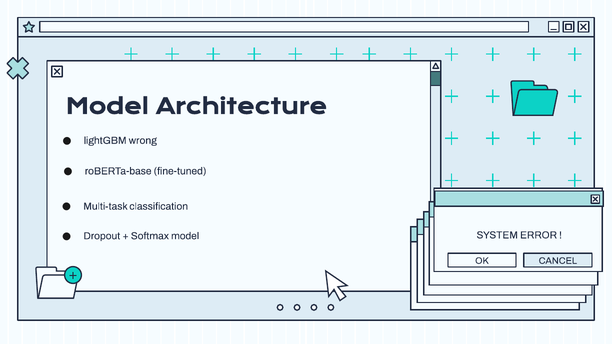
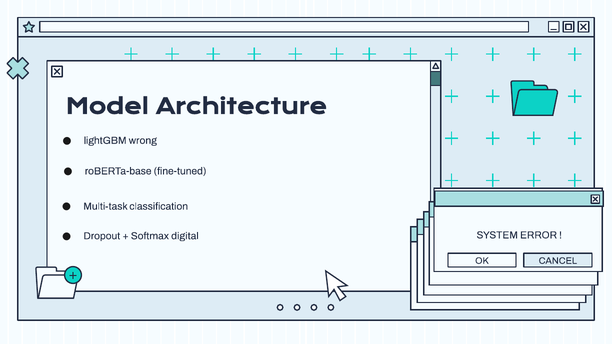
Softmax model: model -> digital
